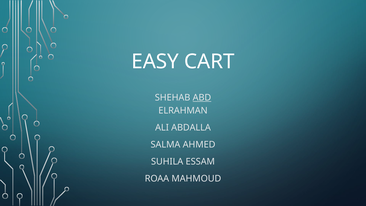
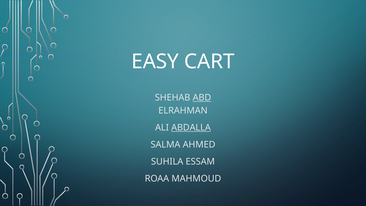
ABDALLA underline: none -> present
